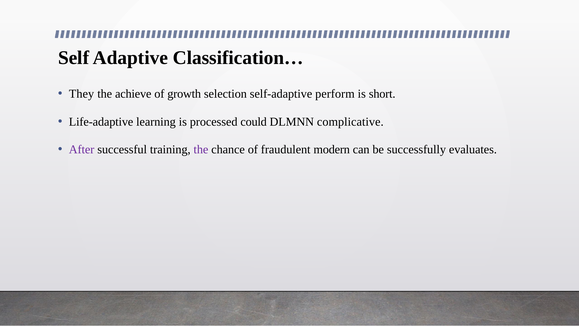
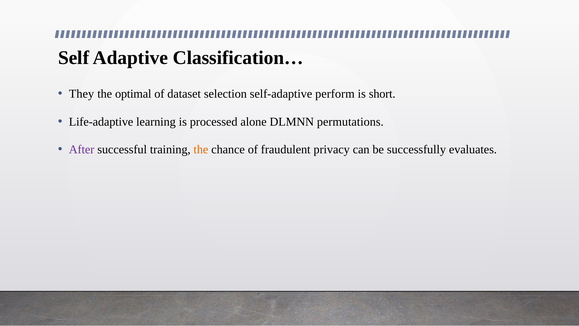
achieve: achieve -> optimal
growth: growth -> dataset
could: could -> alone
complicative: complicative -> permutations
the at (201, 149) colour: purple -> orange
modern: modern -> privacy
